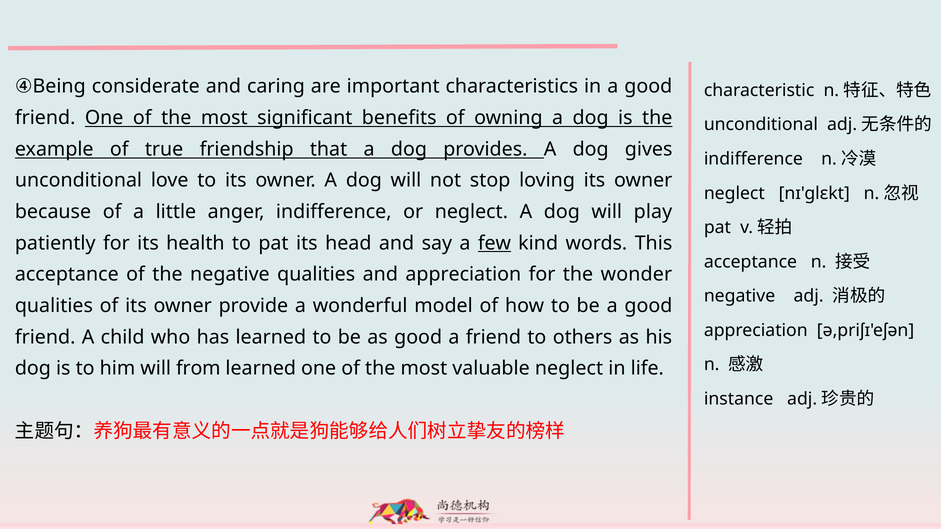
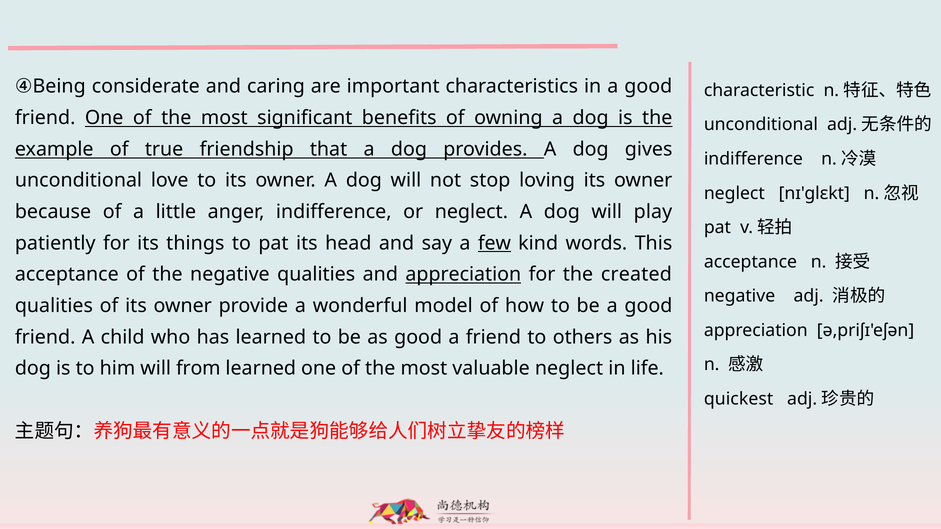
health: health -> things
appreciation at (463, 275) underline: none -> present
wonder: wonder -> created
instance: instance -> quickest
